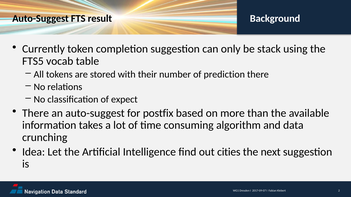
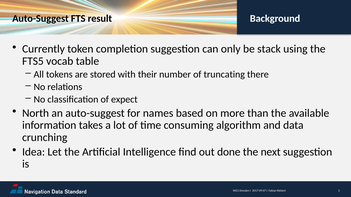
prediction: prediction -> truncating
There at (36, 113): There -> North
postfix: postfix -> names
cities: cities -> done
